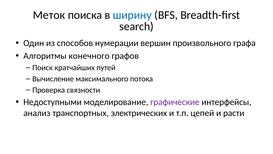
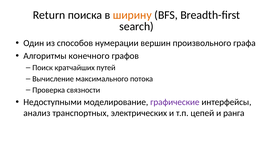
Меток: Меток -> Return
ширину colour: blue -> orange
расти: расти -> ранга
